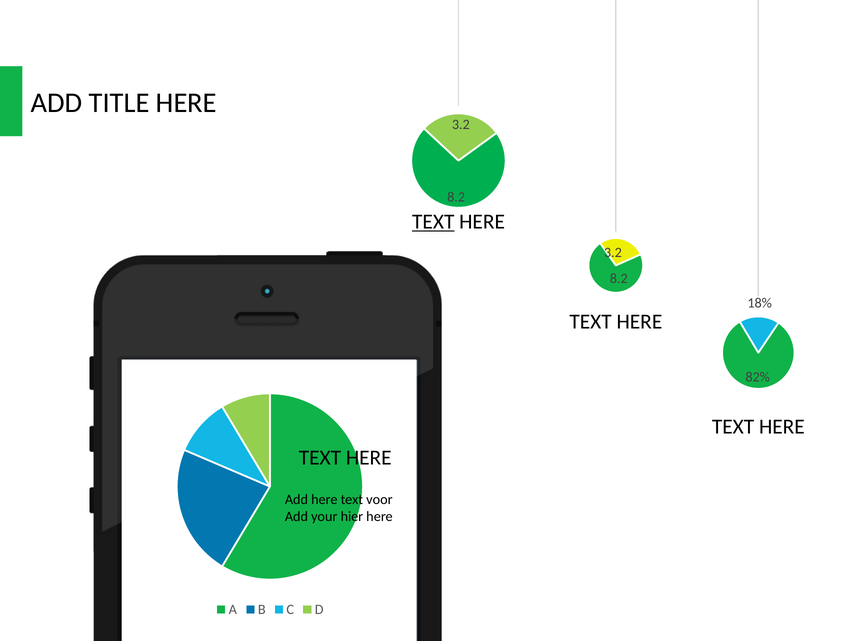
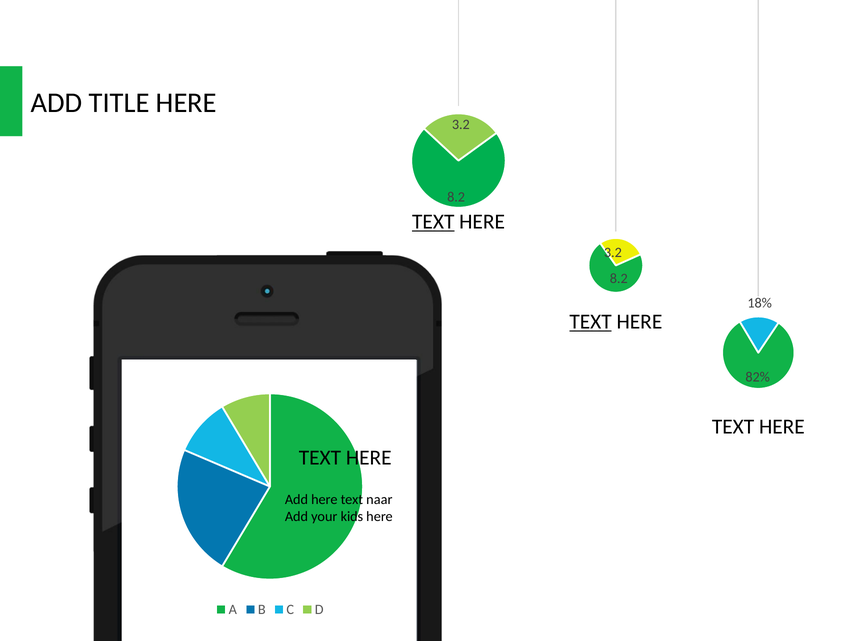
TEXT at (591, 322) underline: none -> present
voor: voor -> naar
hier: hier -> kids
